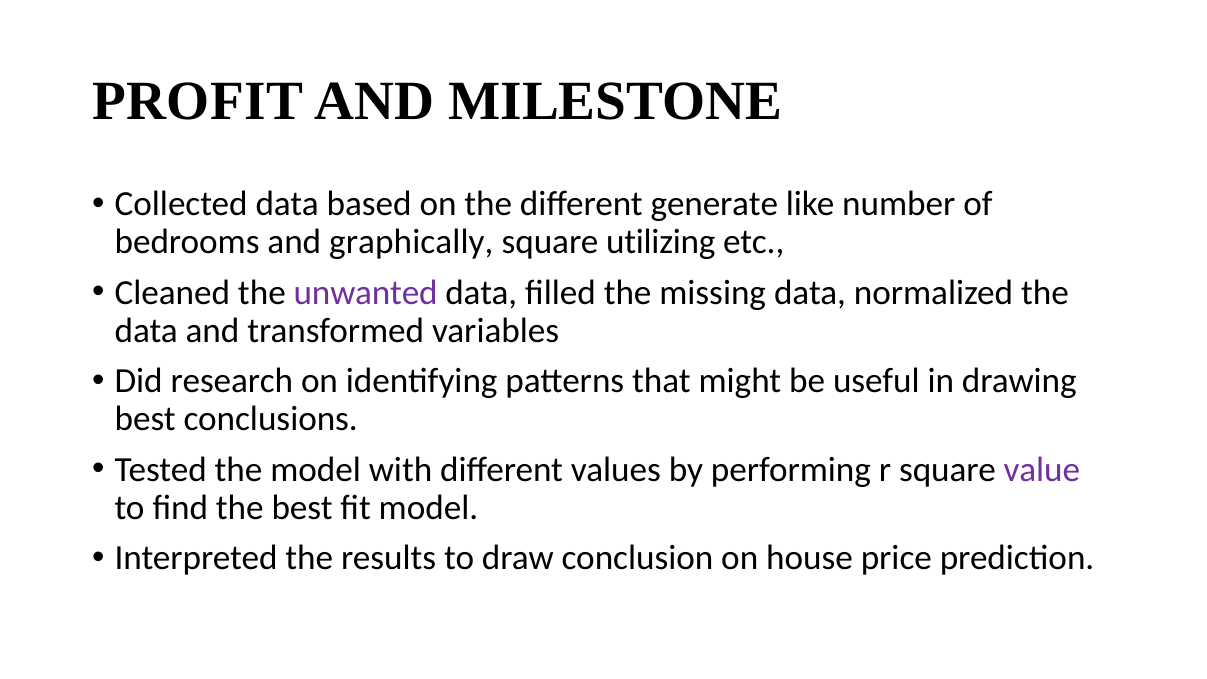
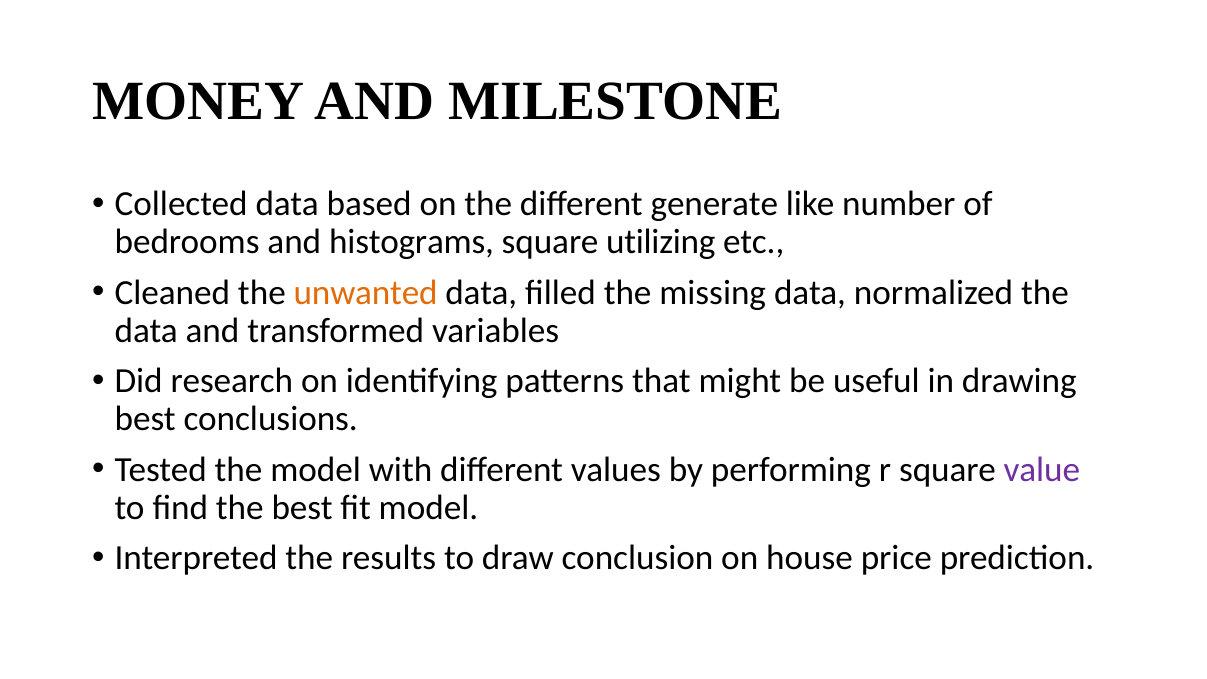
PROFIT: PROFIT -> MONEY
graphically: graphically -> histograms
unwanted colour: purple -> orange
